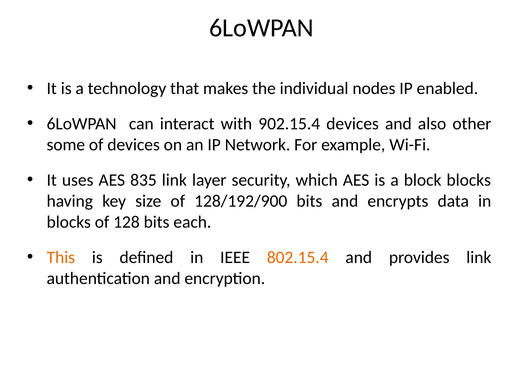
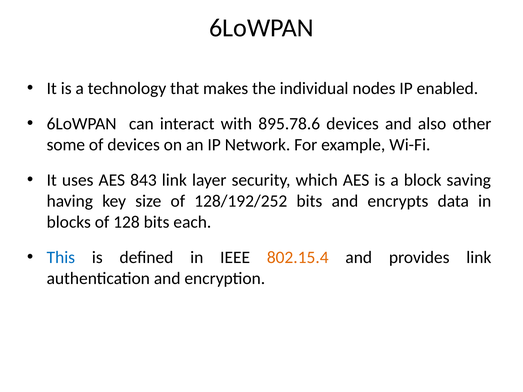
902.15.4: 902.15.4 -> 895.78.6
835: 835 -> 843
block blocks: blocks -> saving
128/192/900: 128/192/900 -> 128/192/252
This colour: orange -> blue
